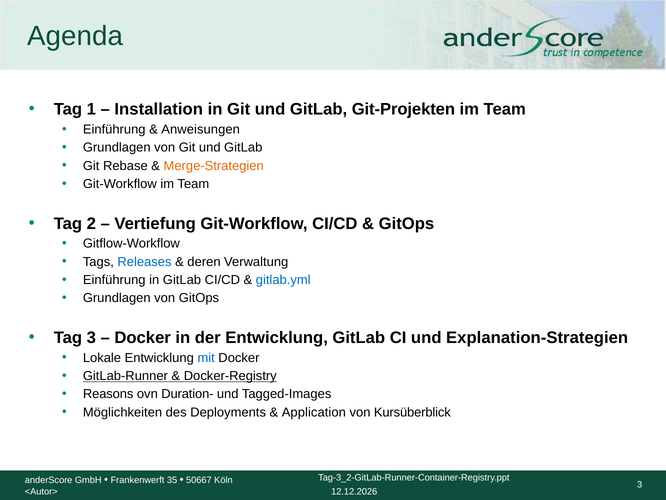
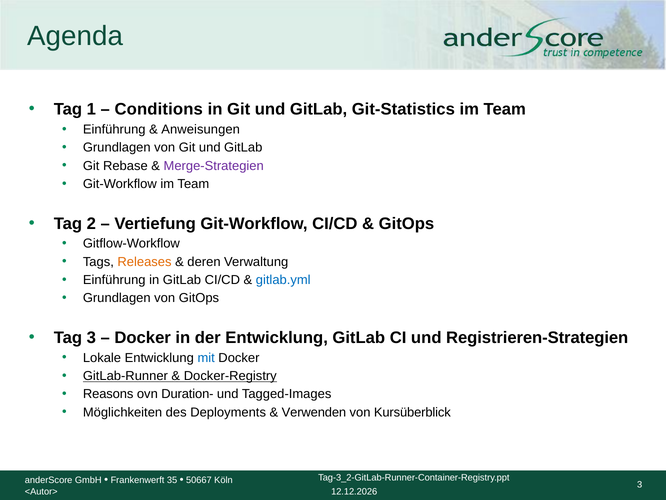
Installation: Installation -> Conditions
Git-Projekten: Git-Projekten -> Git-Statistics
Merge-Strategien colour: orange -> purple
Releases colour: blue -> orange
Explanation-Strategien: Explanation-Strategien -> Registrieren-Strategien
Application: Application -> Verwenden
